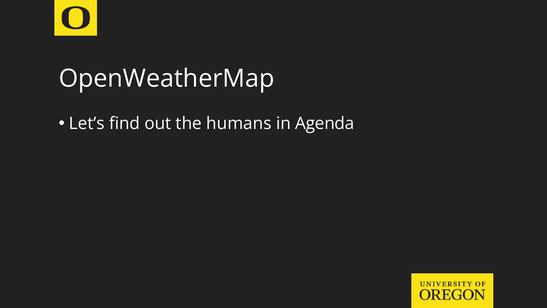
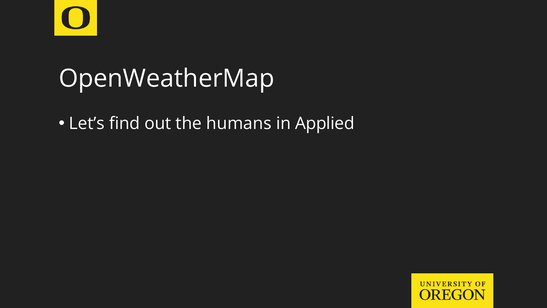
Agenda: Agenda -> Applied
